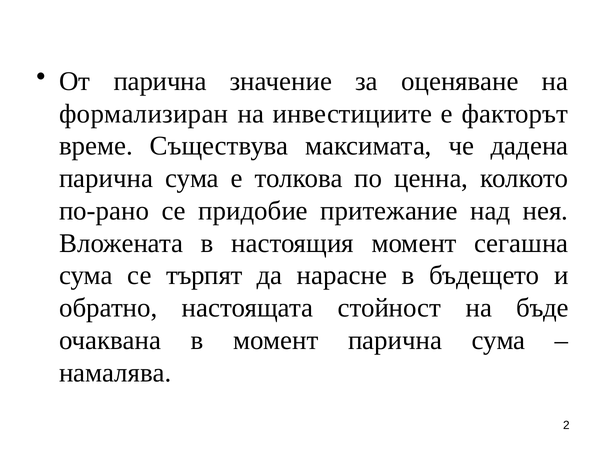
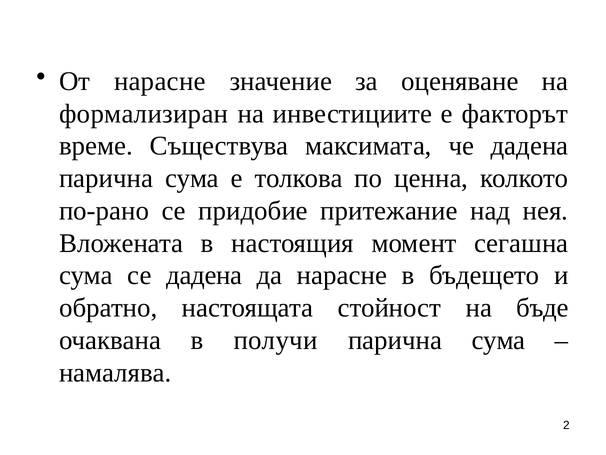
От парична: парична -> нарасне
се търпят: търпят -> дадена
в момент: момент -> получи
